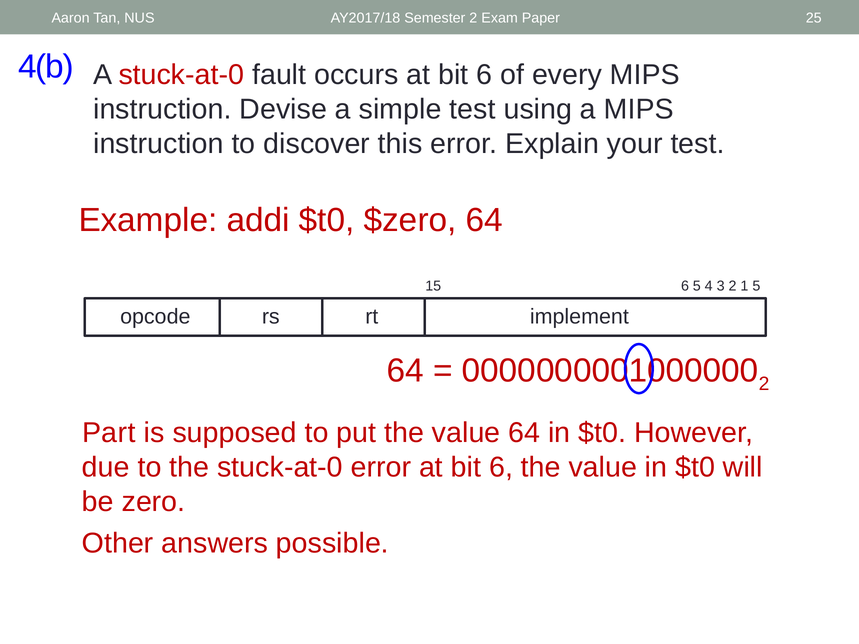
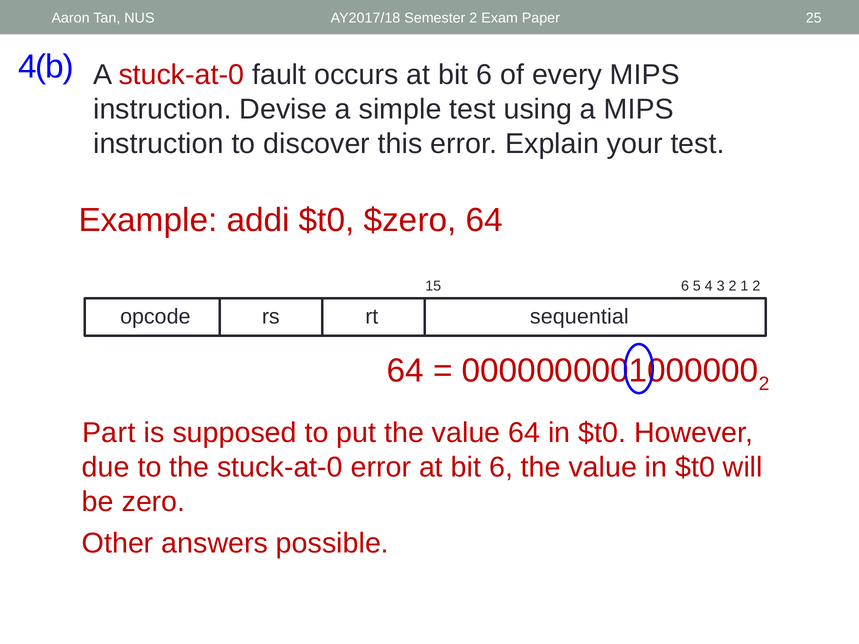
1 5: 5 -> 2
implement: implement -> sequential
